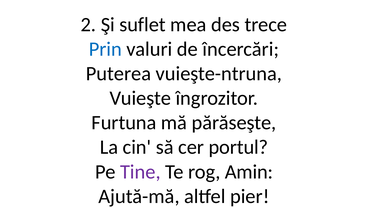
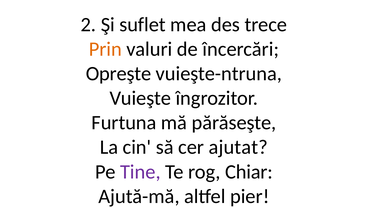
Prin colour: blue -> orange
Puterea: Puterea -> Opreşte
portul: portul -> ajutat
Amin: Amin -> Chiar
